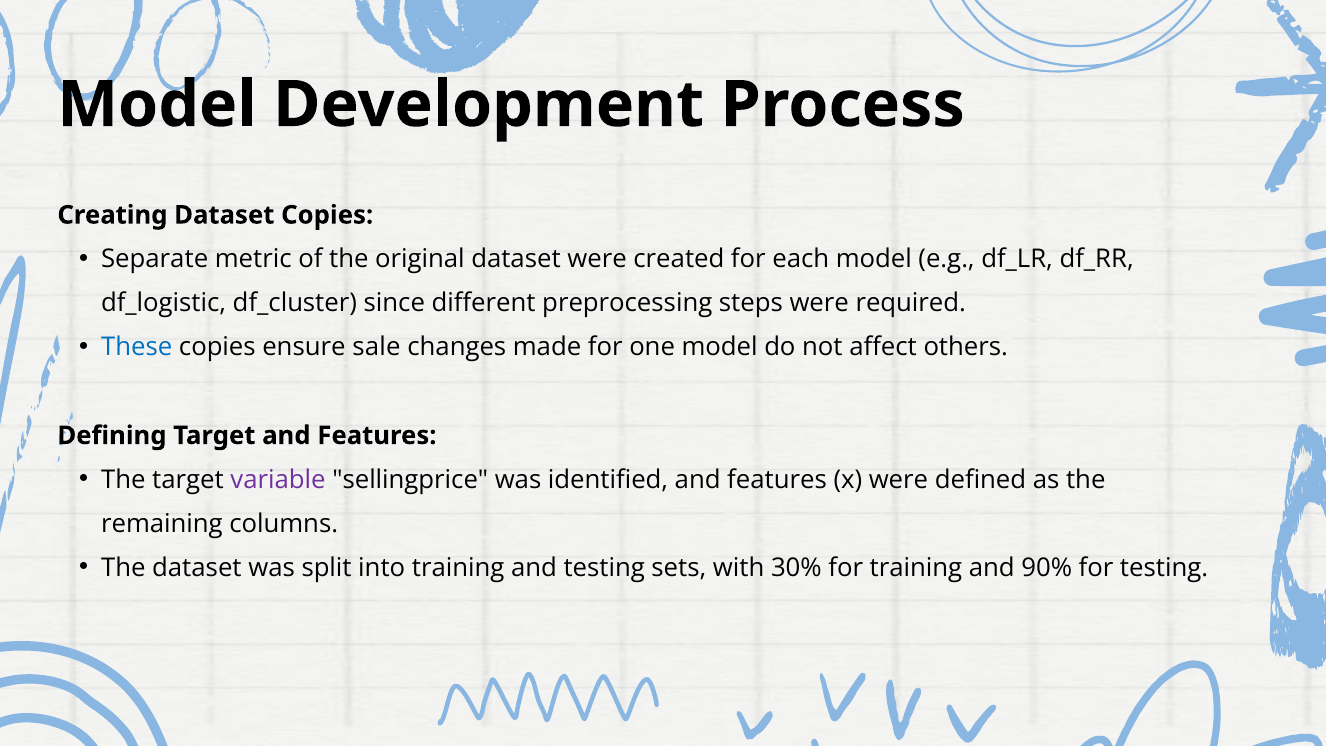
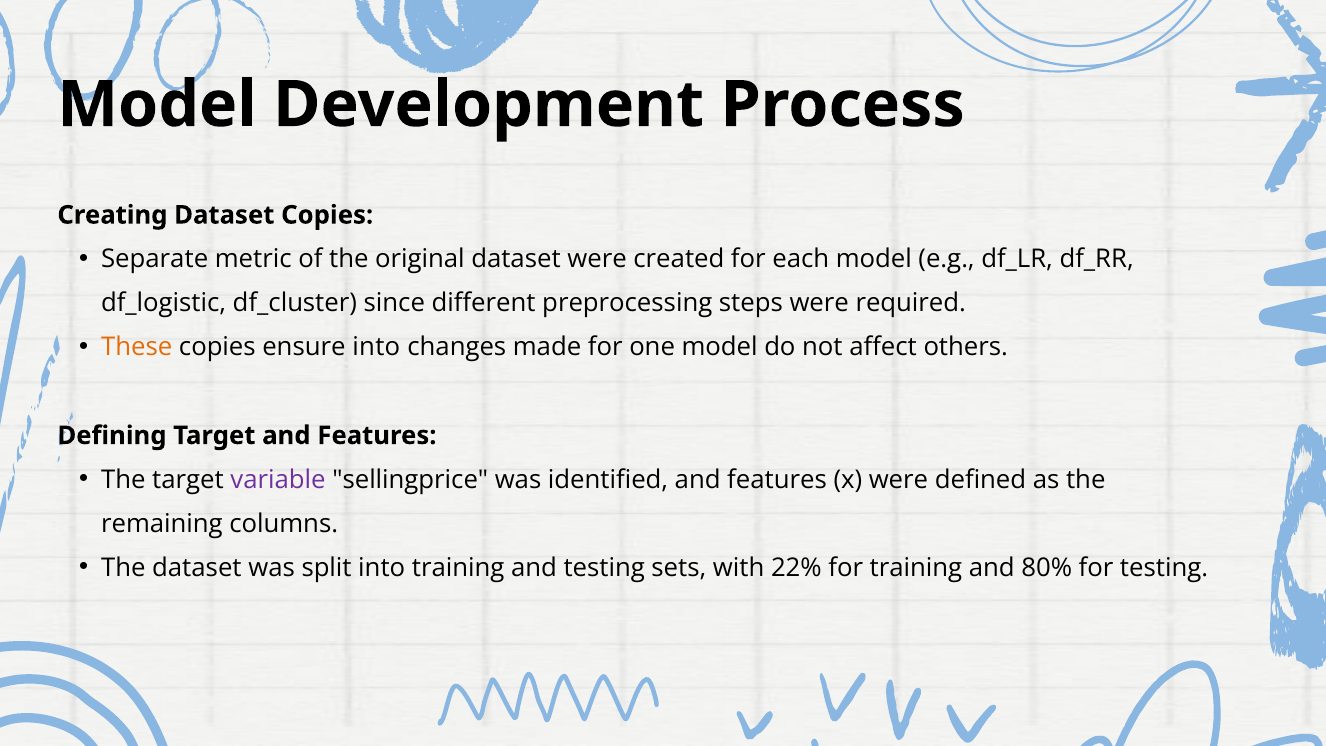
These colour: blue -> orange
ensure sale: sale -> into
30%: 30% -> 22%
90%: 90% -> 80%
